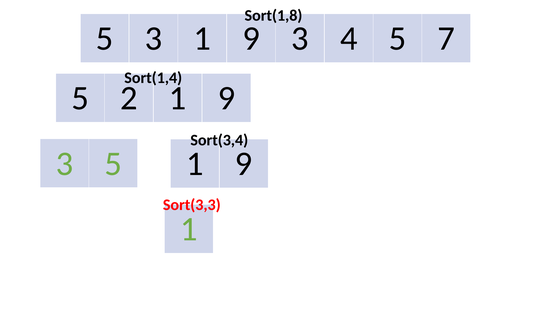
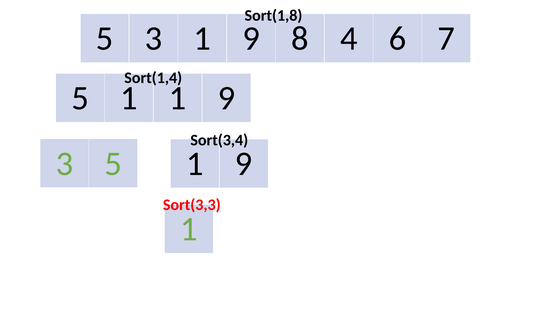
3 1 9 3: 3 -> 8
4 5: 5 -> 6
2 at (129, 98): 2 -> 1
